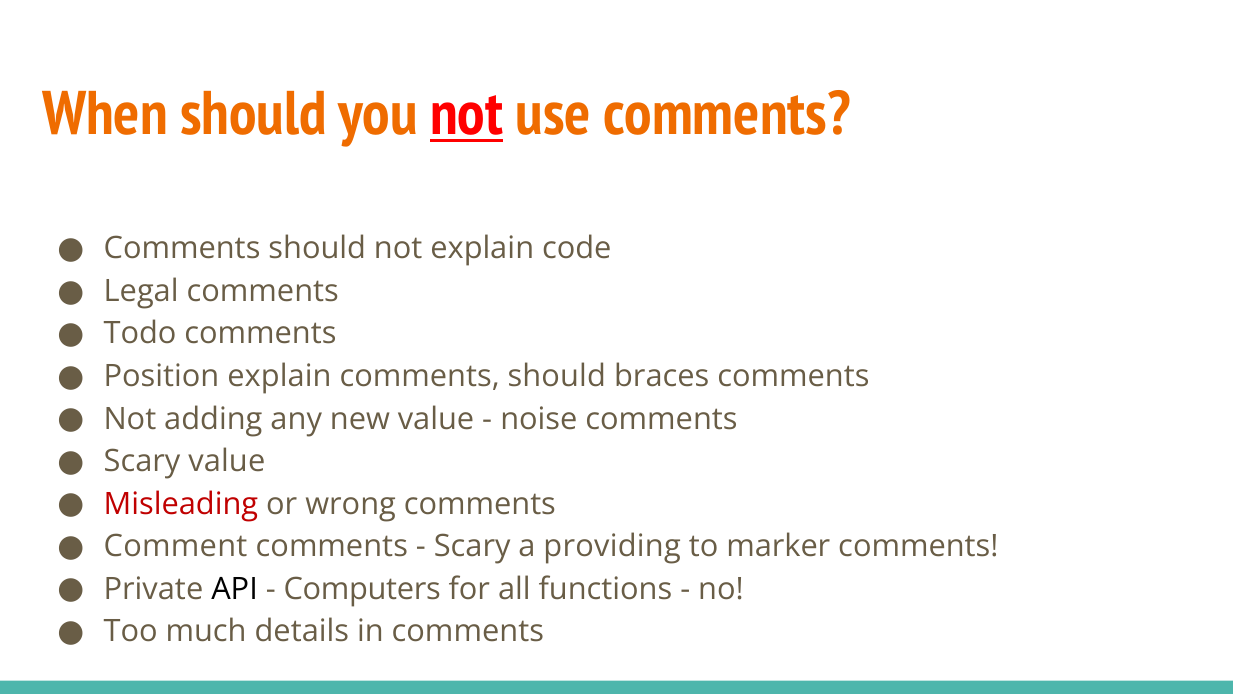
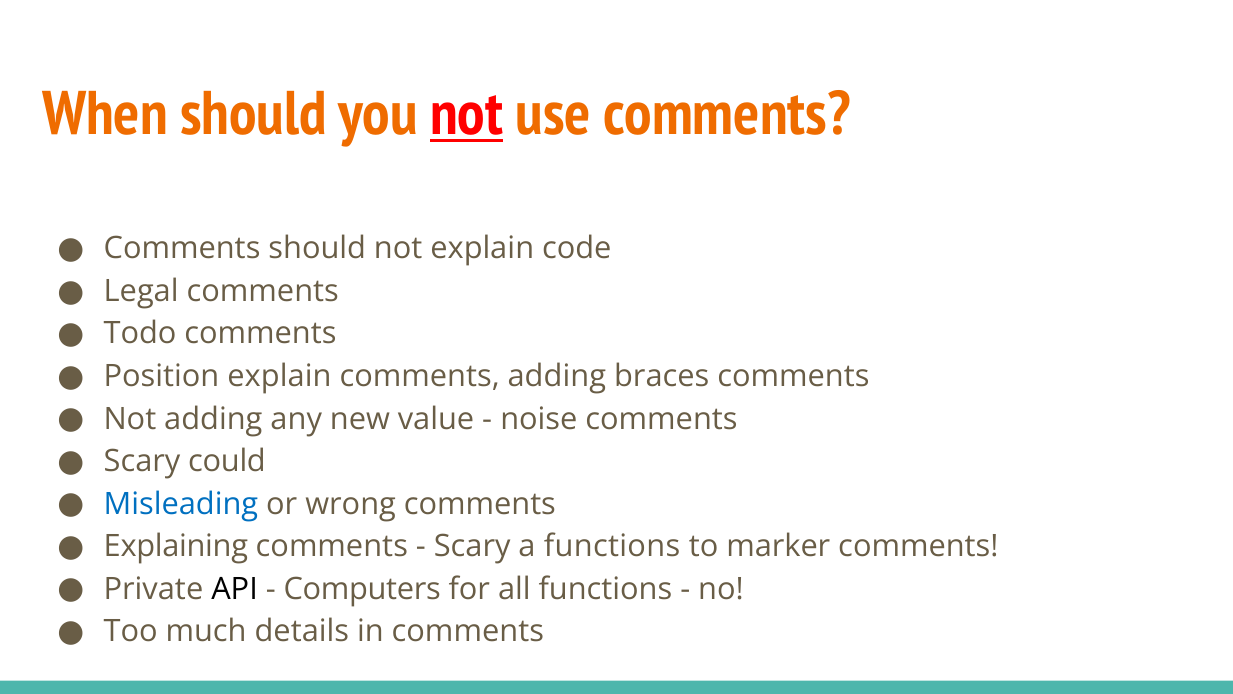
should at (557, 376): should -> adding
Scary value: value -> could
Misleading colour: red -> blue
Comment: Comment -> Explaining
a providing: providing -> functions
